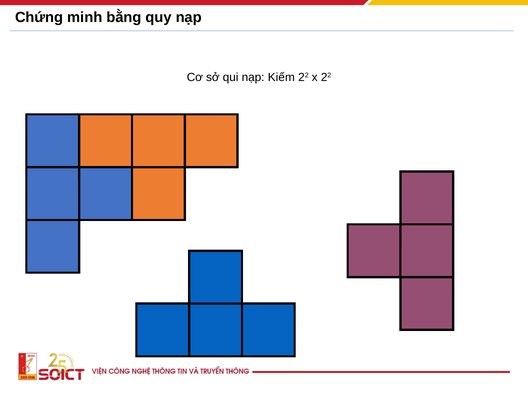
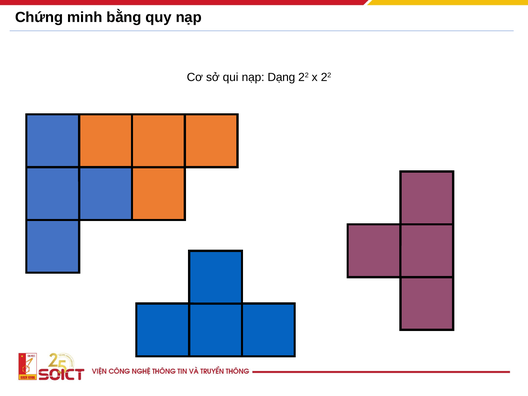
Kiếm: Kiếm -> Dạng
